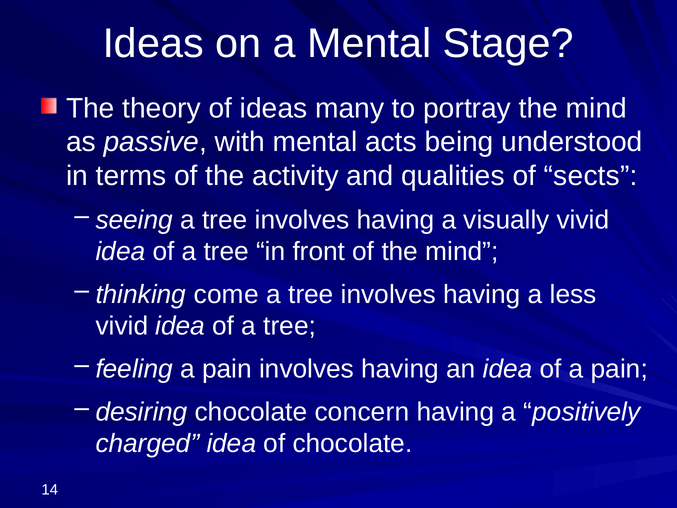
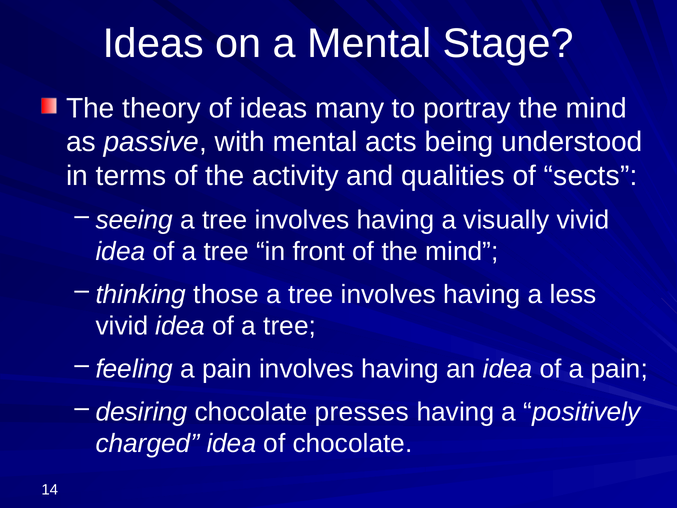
come: come -> those
concern: concern -> presses
